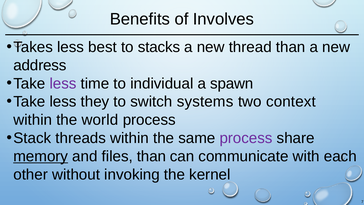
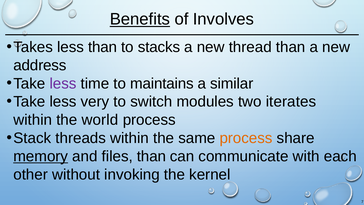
Benefits underline: none -> present
less best: best -> than
individual: individual -> maintains
spawn: spawn -> similar
they: they -> very
systems: systems -> modules
context: context -> iterates
process at (246, 138) colour: purple -> orange
